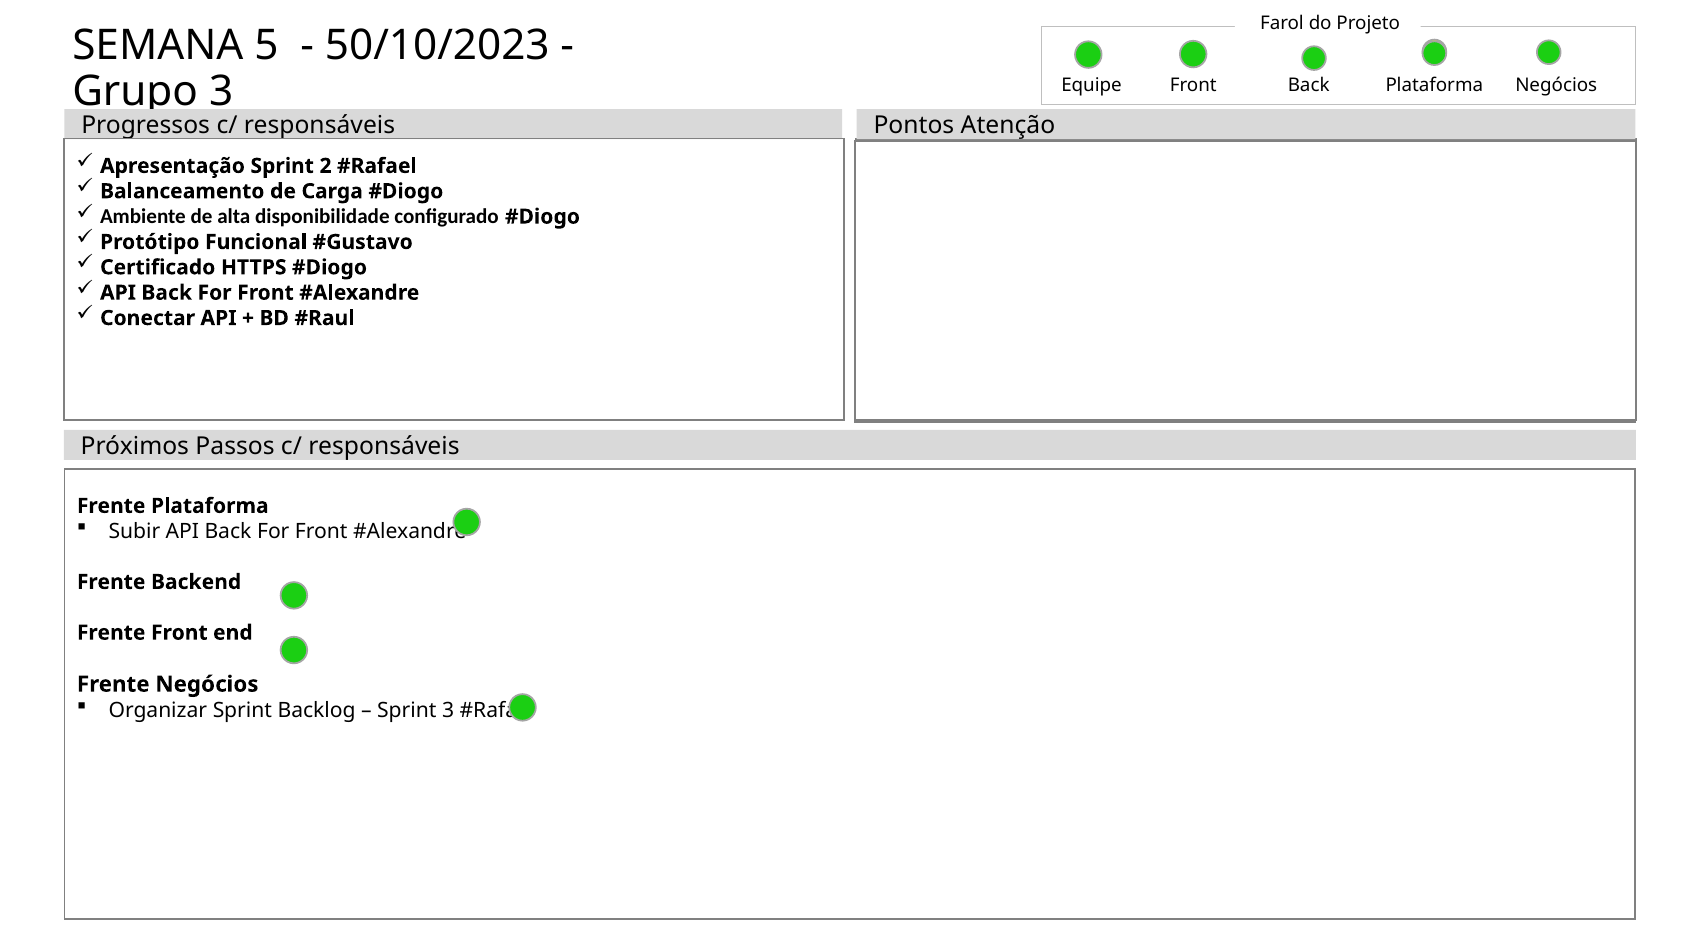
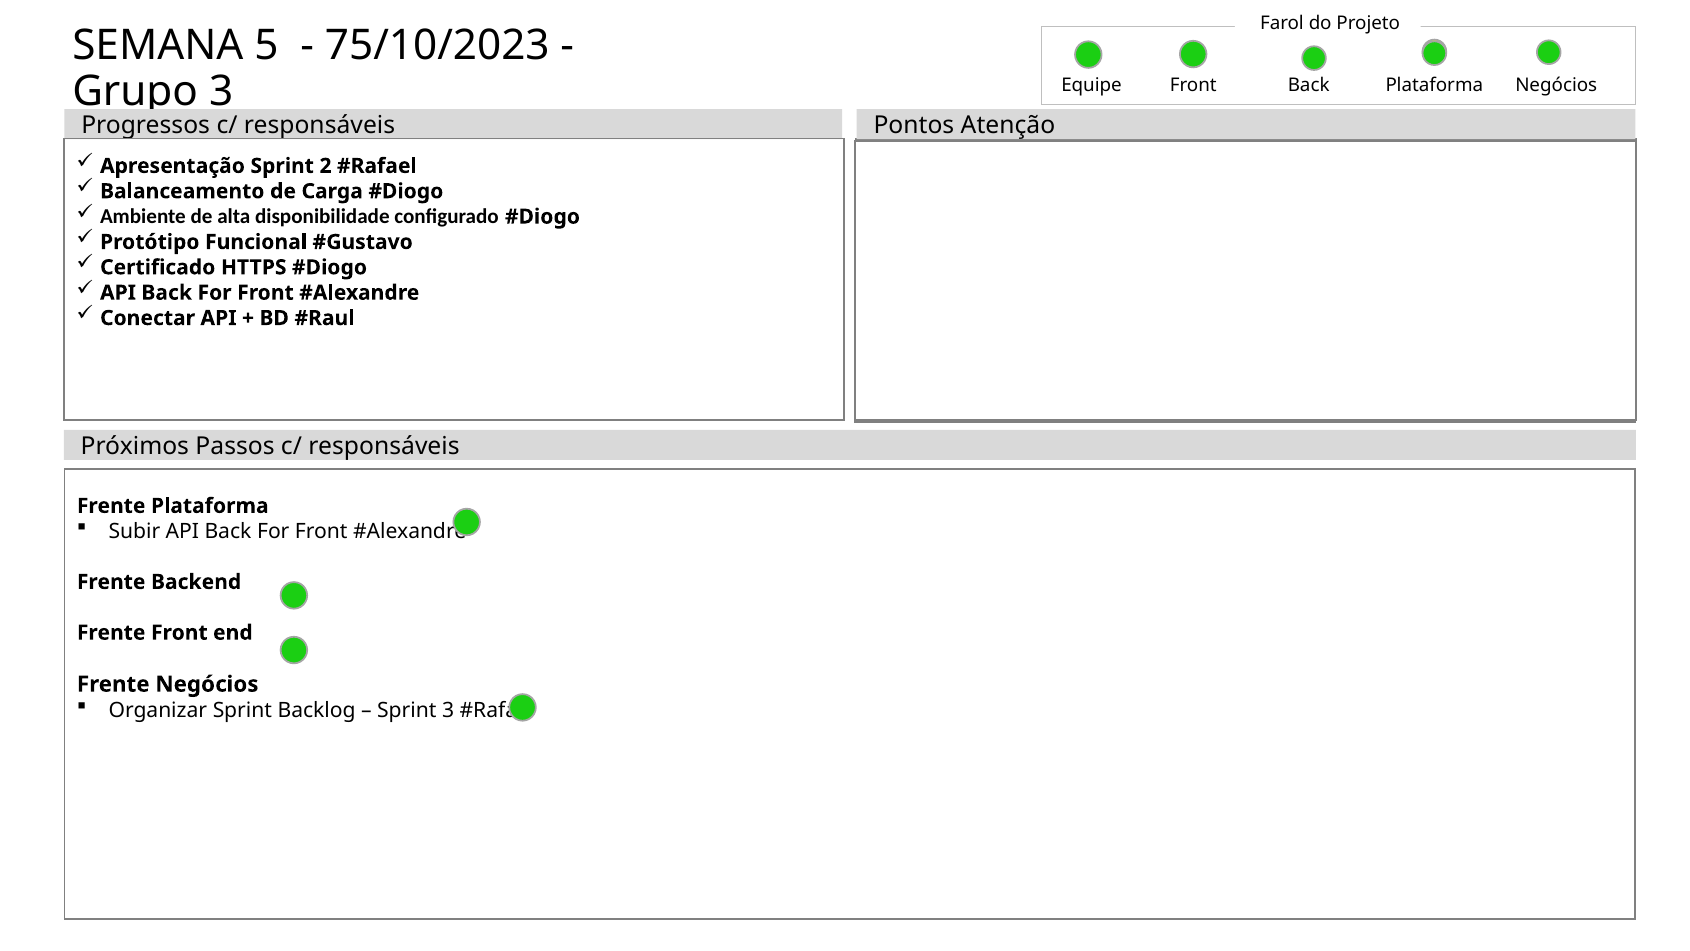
50/10/2023: 50/10/2023 -> 75/10/2023
